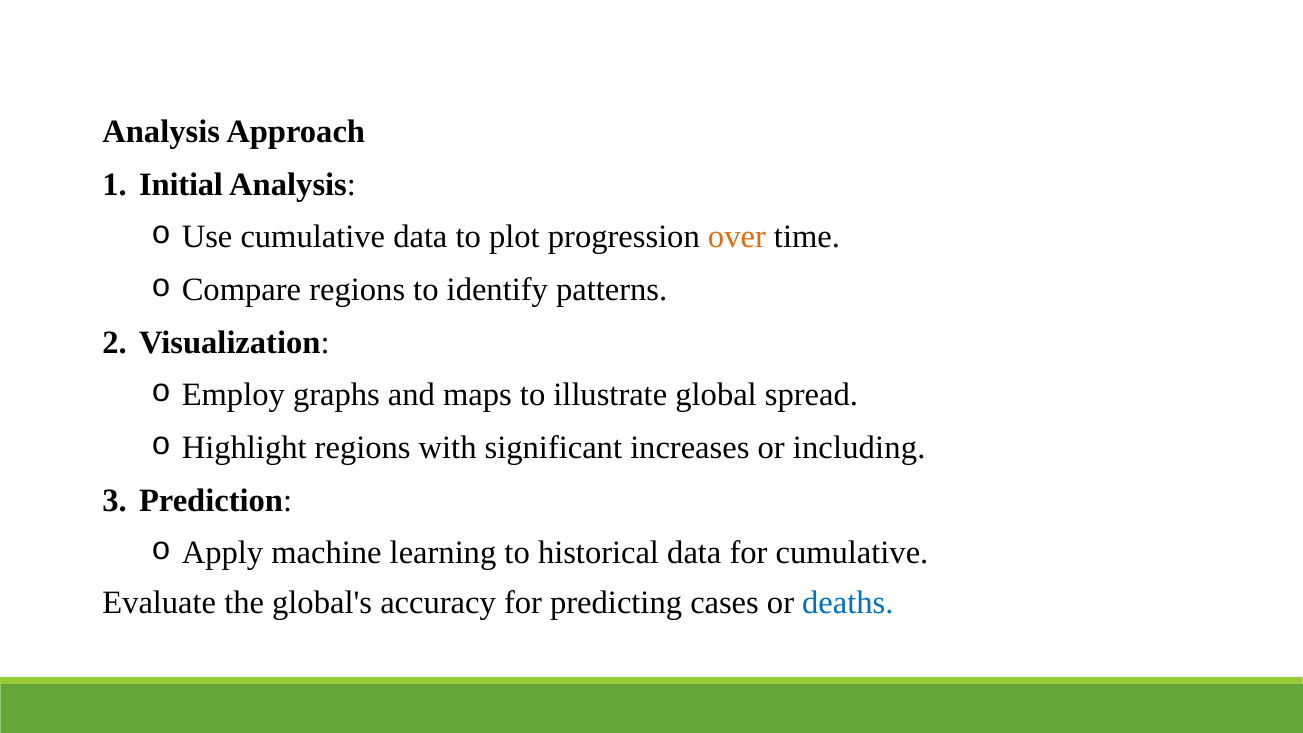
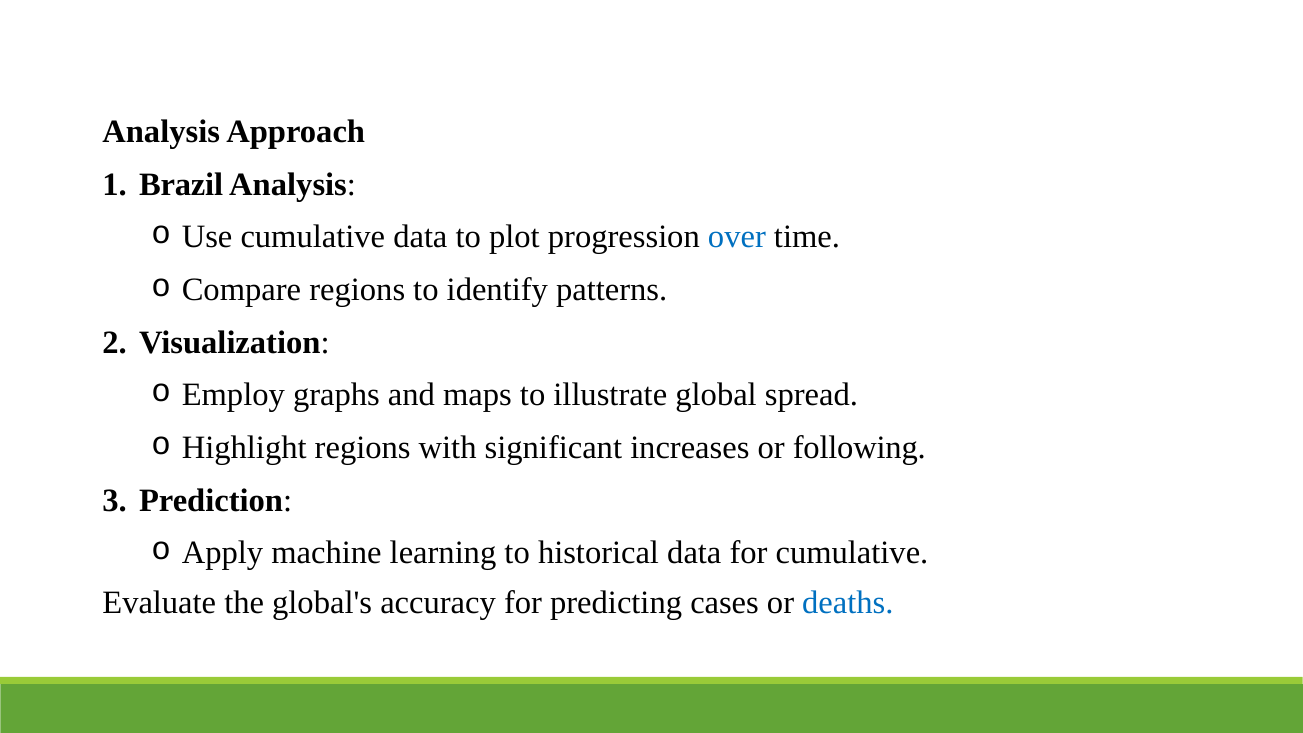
Initial: Initial -> Brazil
over colour: orange -> blue
including: including -> following
